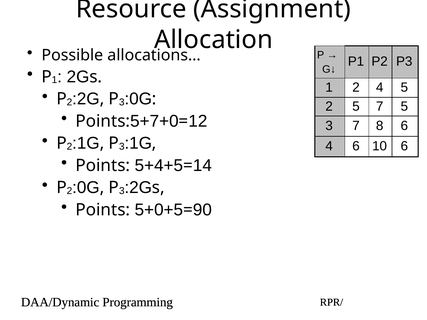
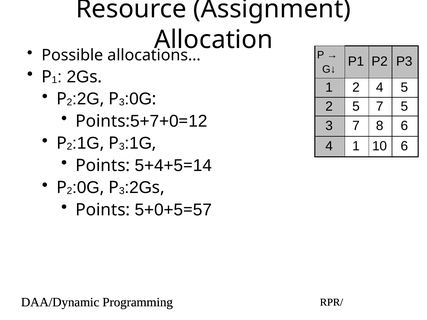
4 6: 6 -> 1
90: 90 -> 57
